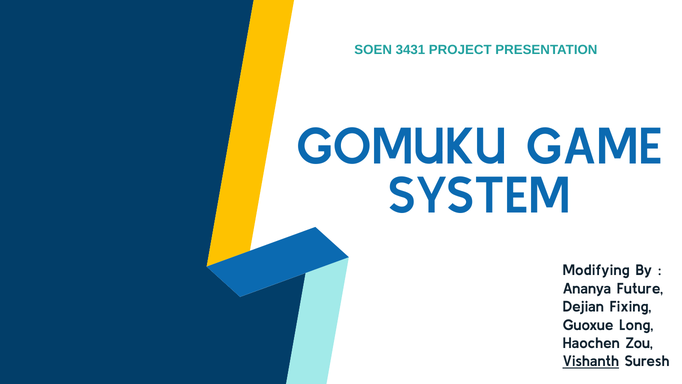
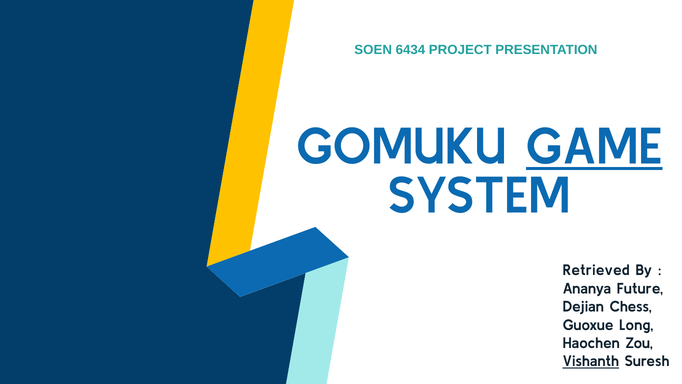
3431: 3431 -> 6434
GAME underline: none -> present
Modifying: Modifying -> Retrieved
Fixing: Fixing -> Chess
